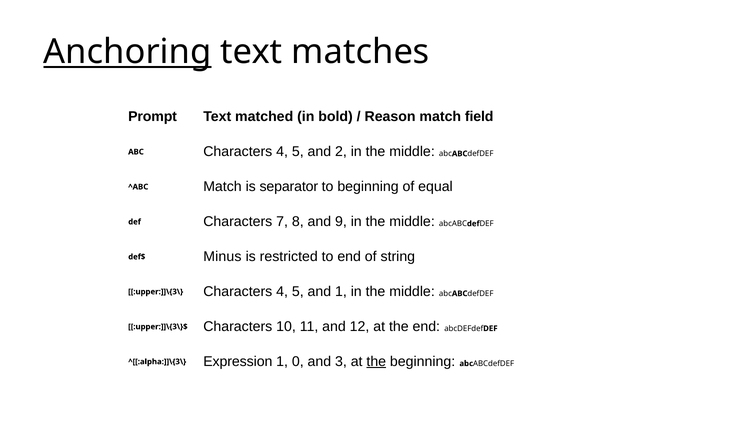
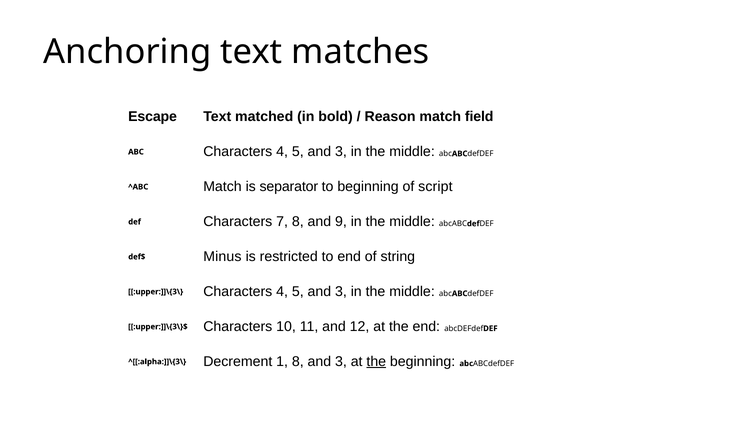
Anchoring underline: present -> none
Prompt: Prompt -> Escape
2 at (341, 152): 2 -> 3
equal: equal -> script
1 at (341, 292): 1 -> 3
Expression: Expression -> Decrement
1 0: 0 -> 8
